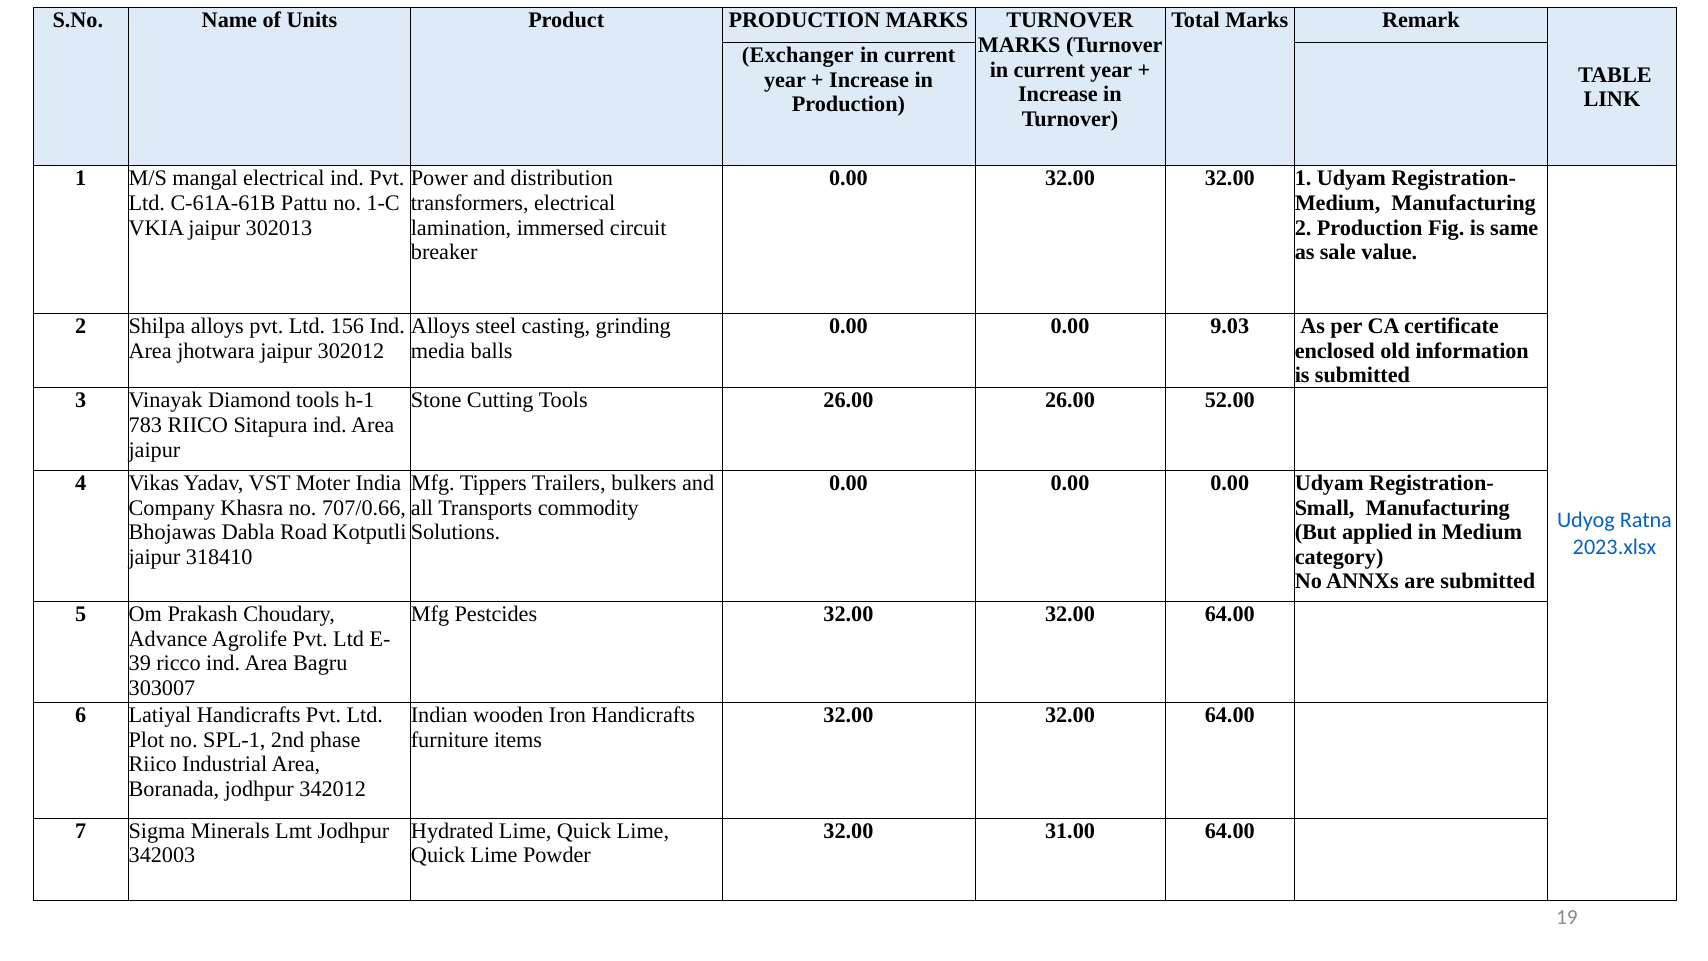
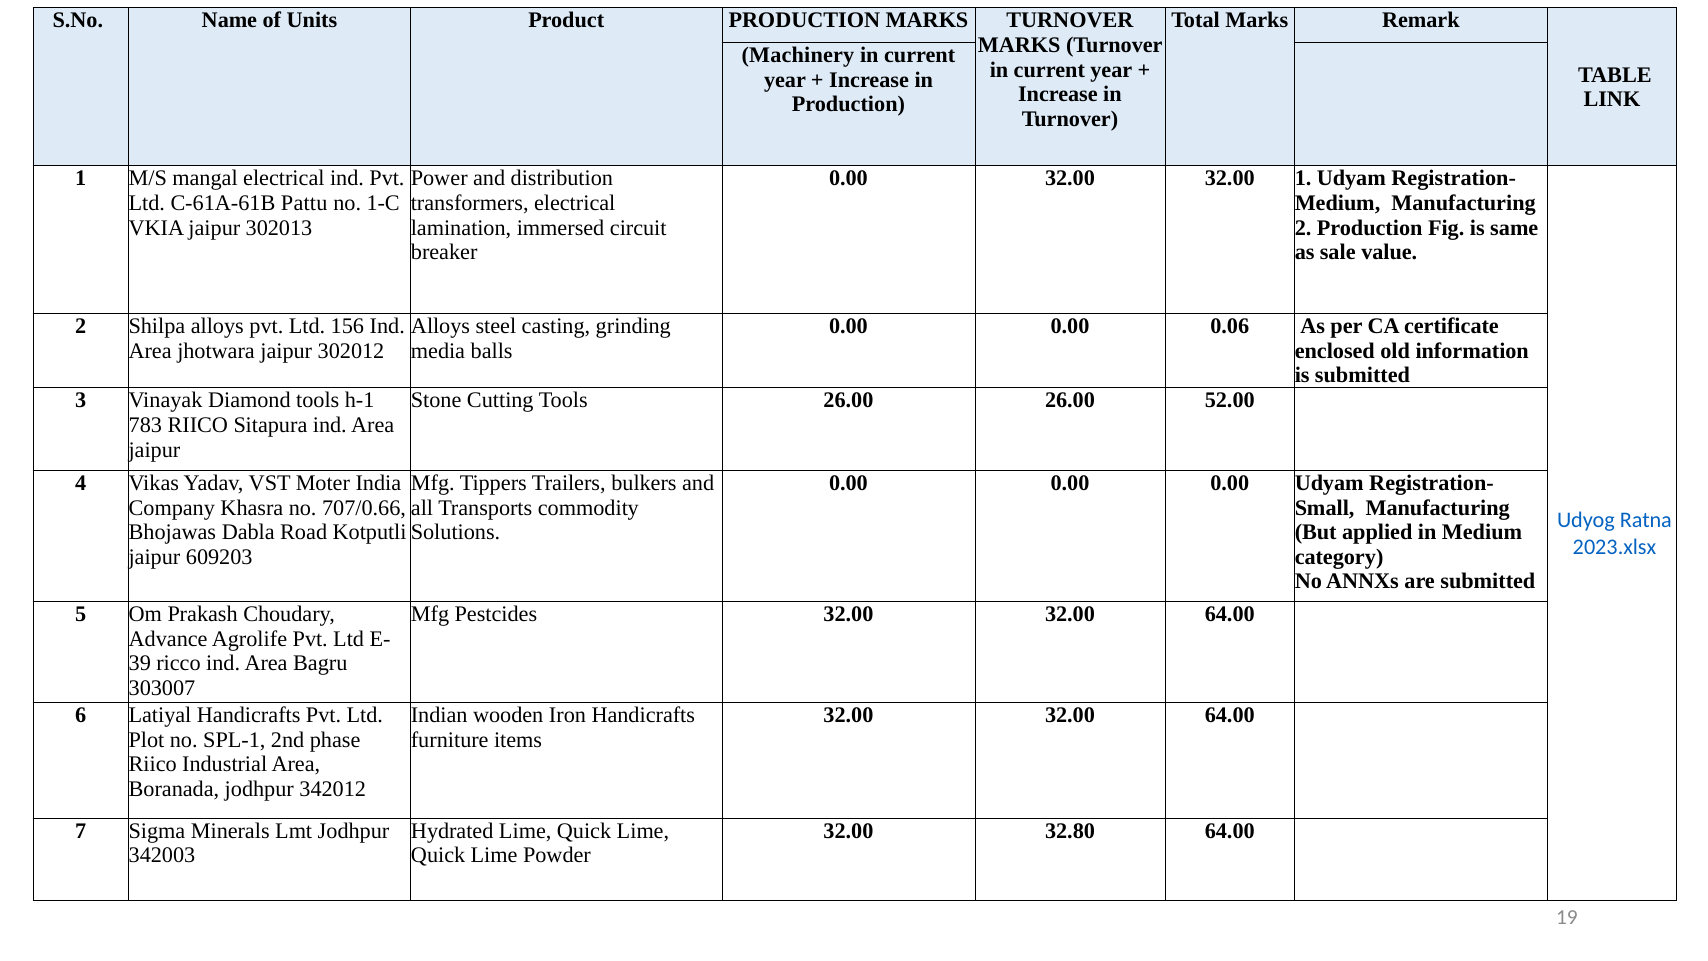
Exchanger: Exchanger -> Machinery
9.03: 9.03 -> 0.06
318410: 318410 -> 609203
31.00: 31.00 -> 32.80
